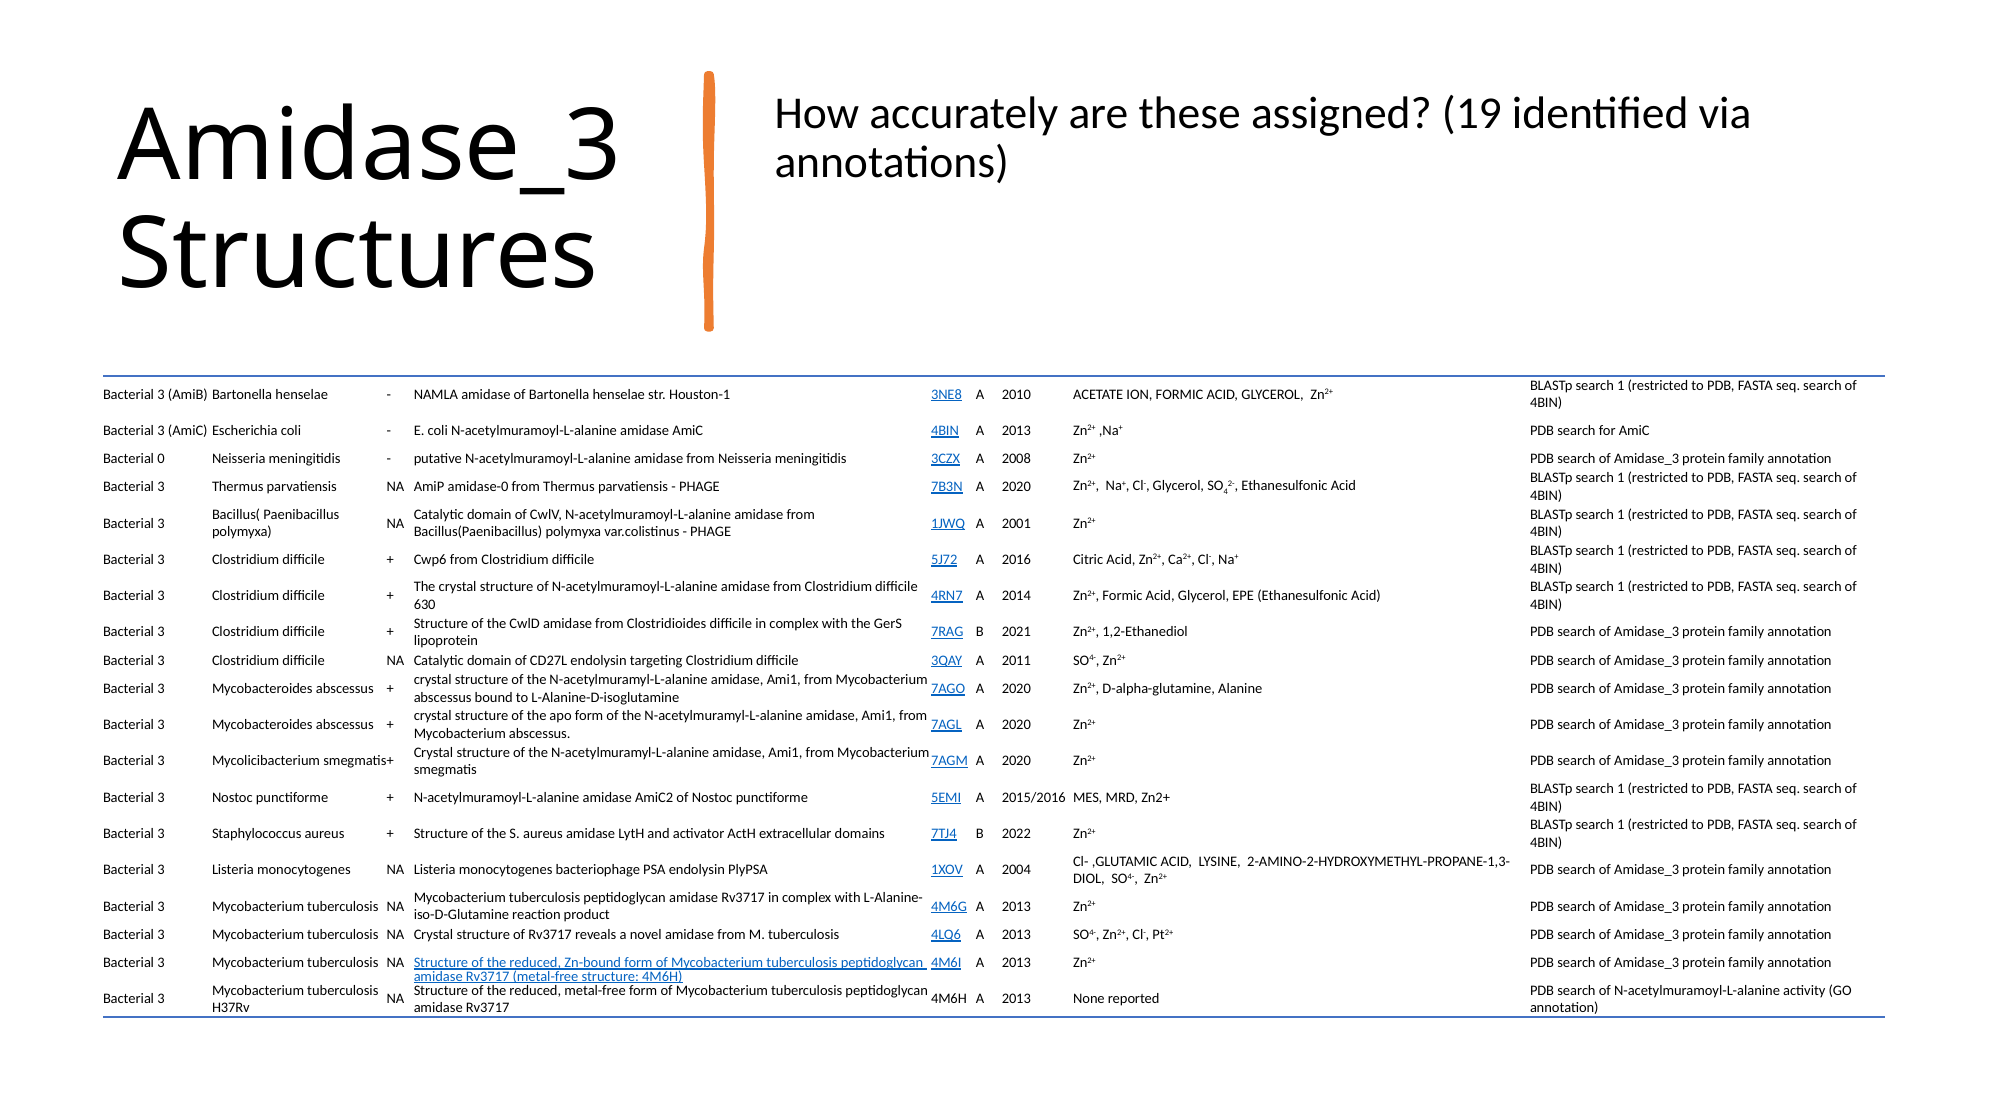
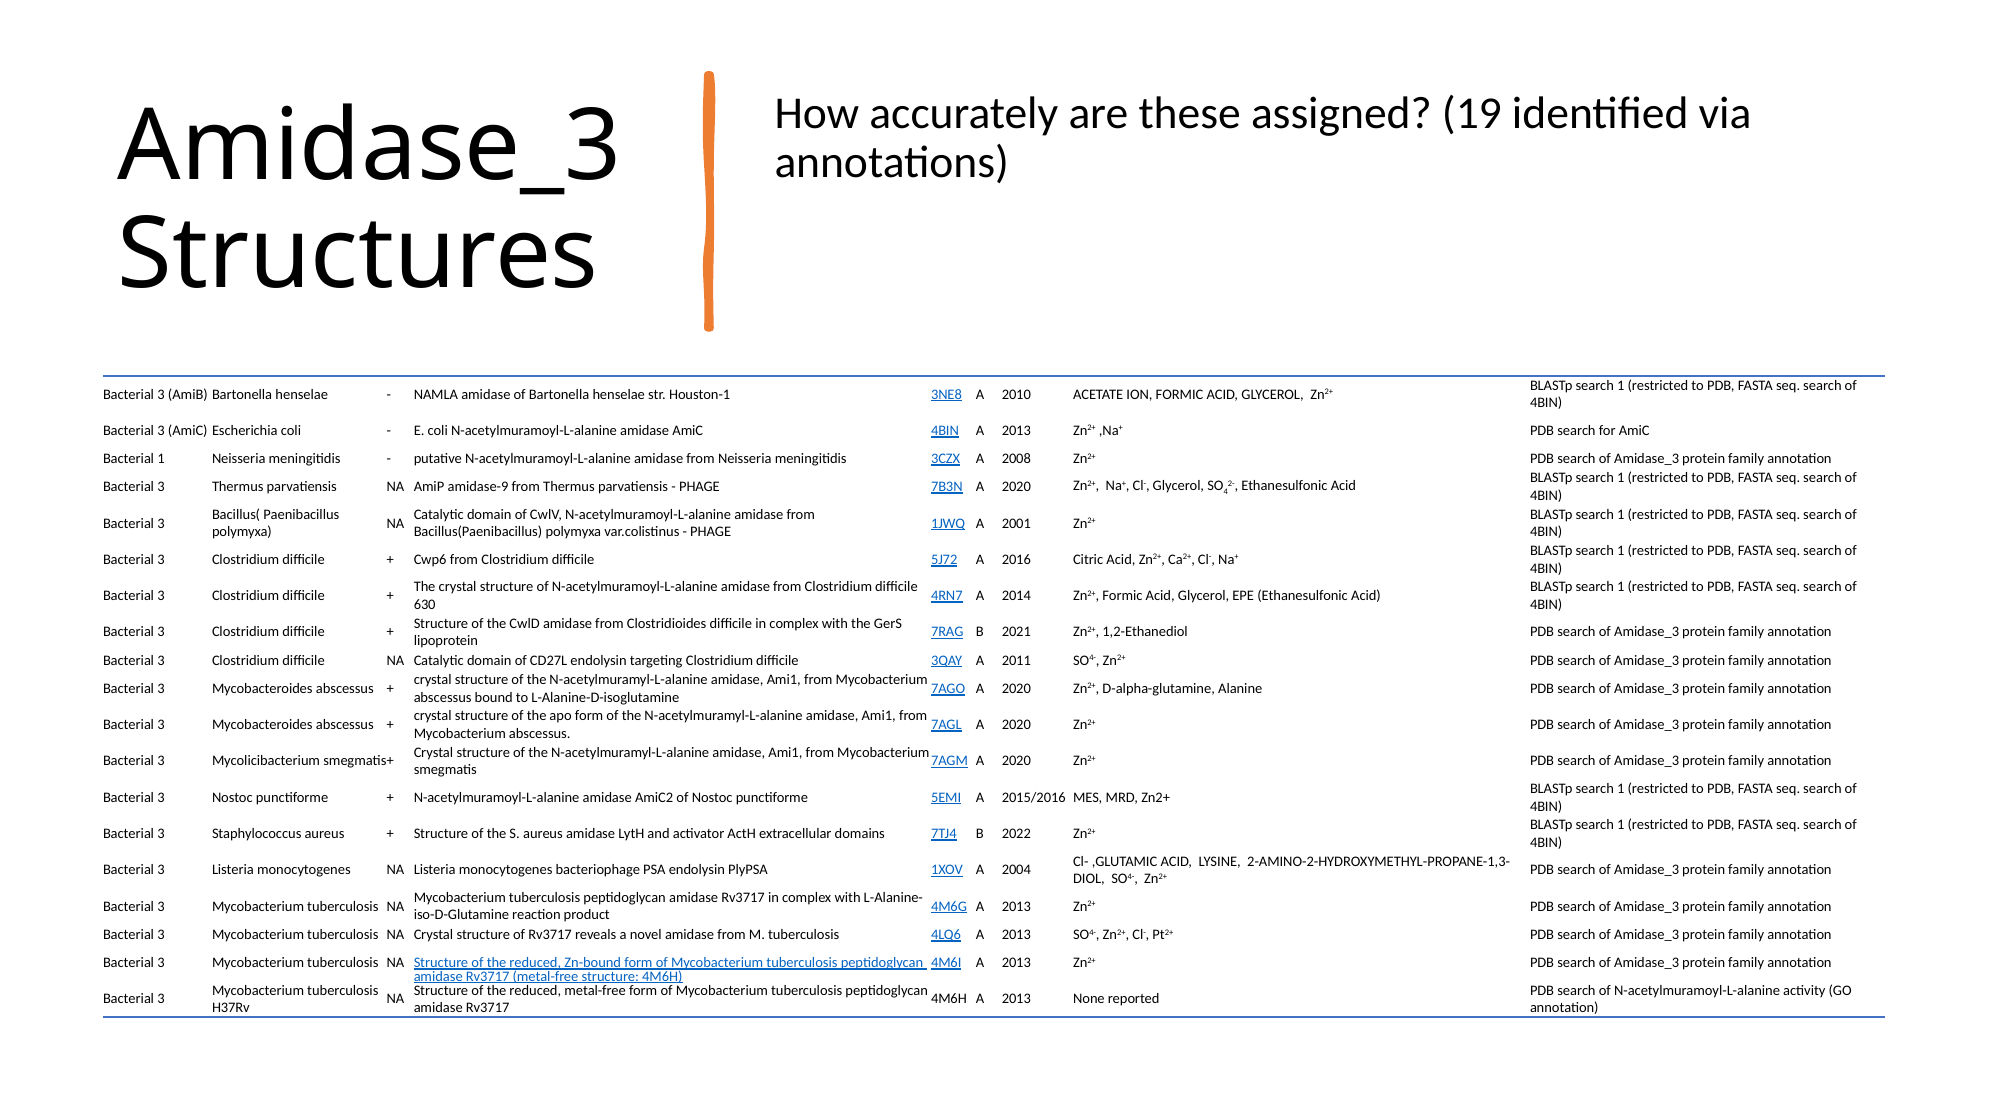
Bacterial 0: 0 -> 1
amidase-0: amidase-0 -> amidase-9
